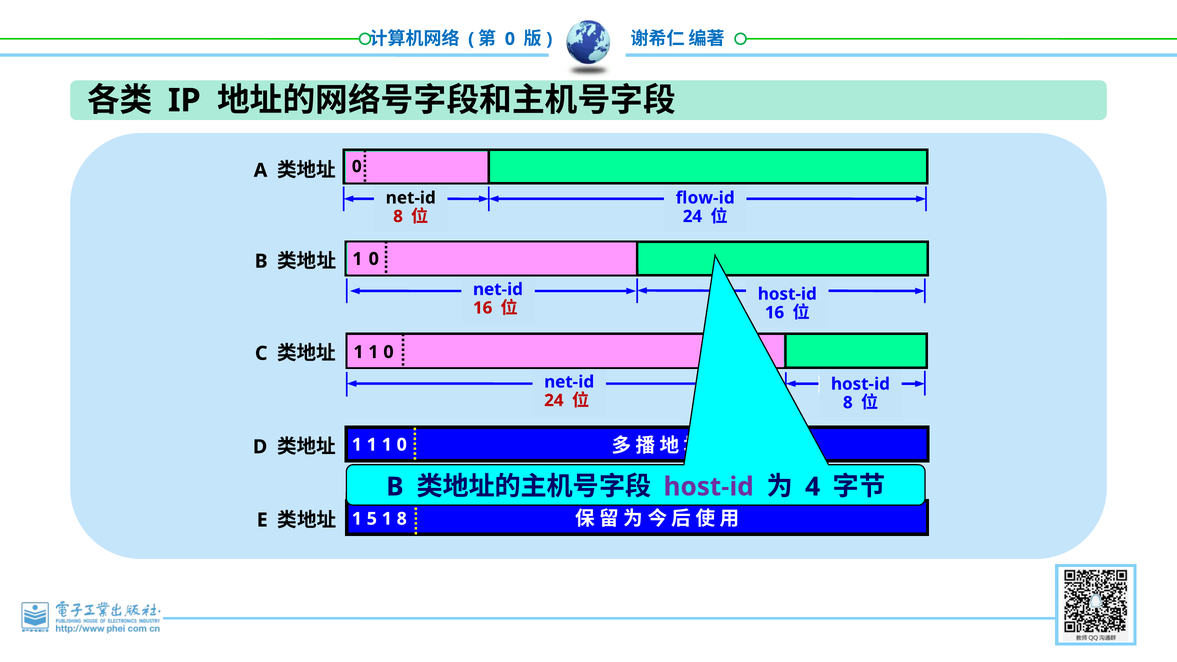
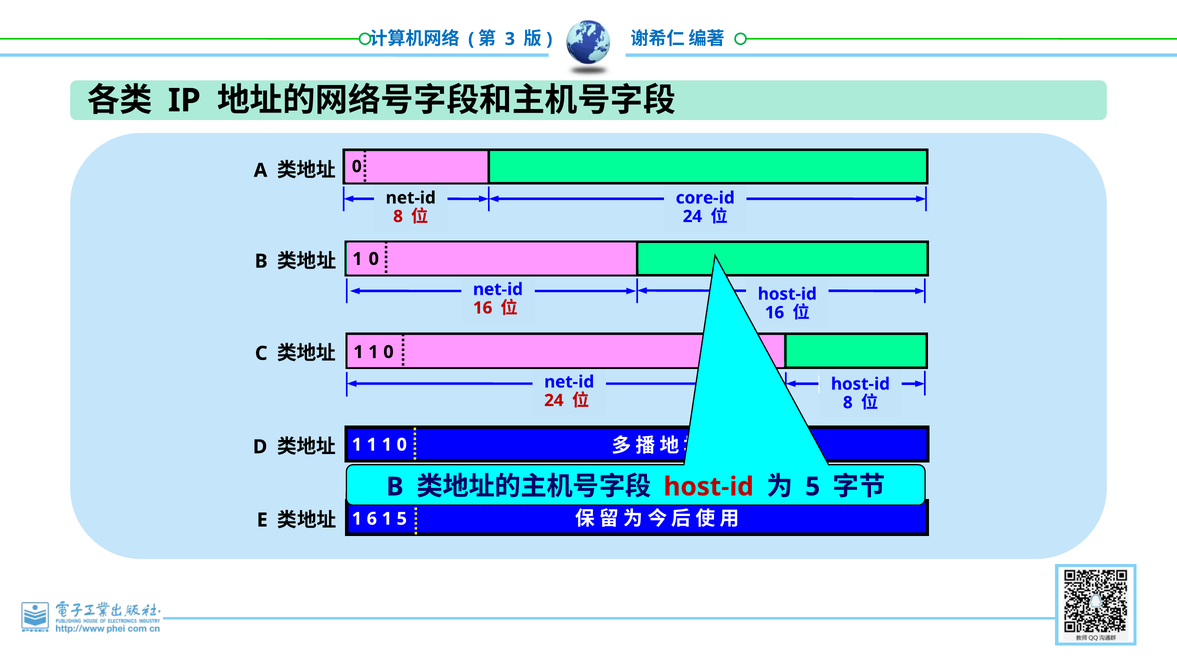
0 at (510, 39): 0 -> 3
flow-id: flow-id -> core-id
host-id at (709, 487) colour: purple -> red
4 at (813, 487): 4 -> 5
5: 5 -> 6
1 8: 8 -> 5
